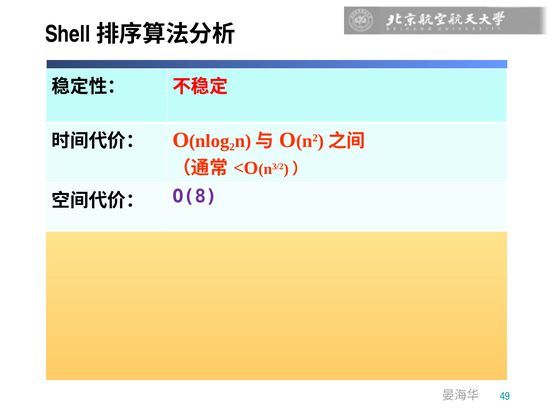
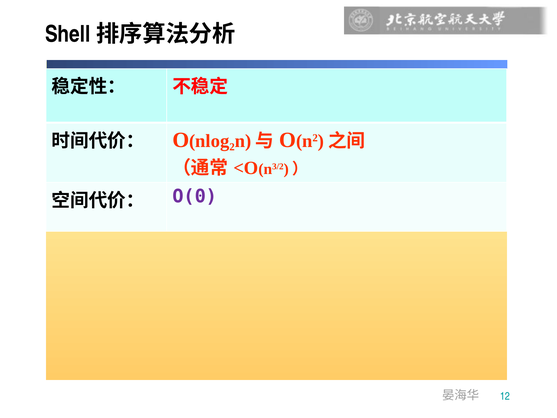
O(8: O(8 -> O(0
49: 49 -> 12
